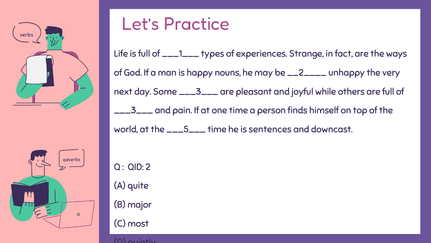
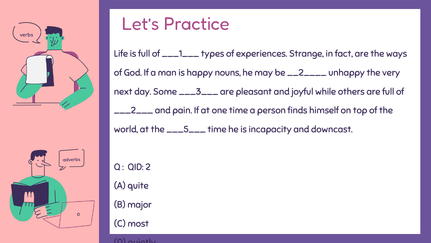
___3___ at (133, 110): ___3___ -> ___2___
sentences: sentences -> incapacity
